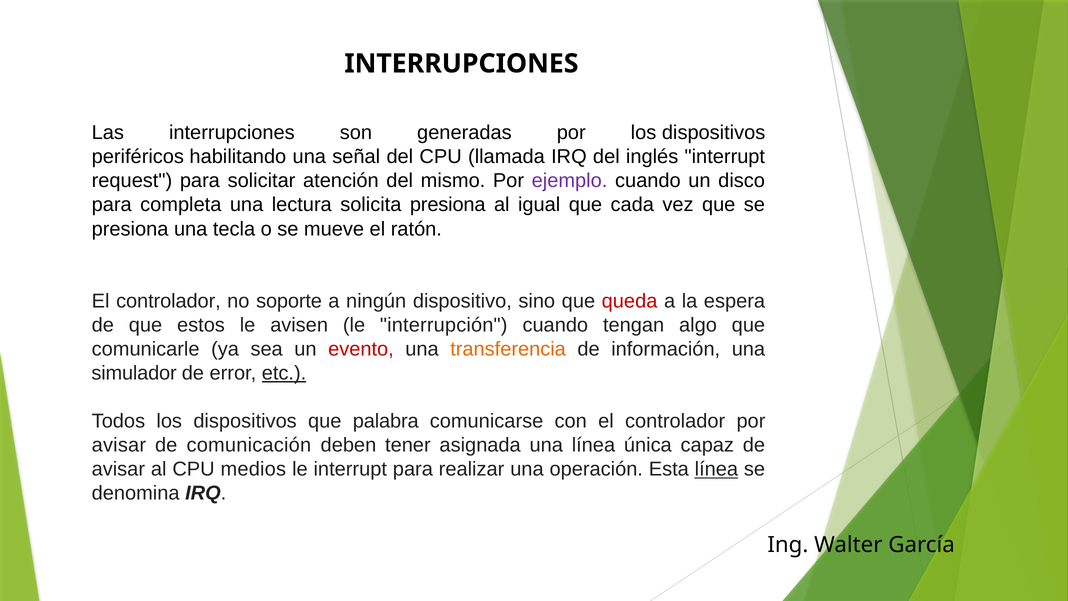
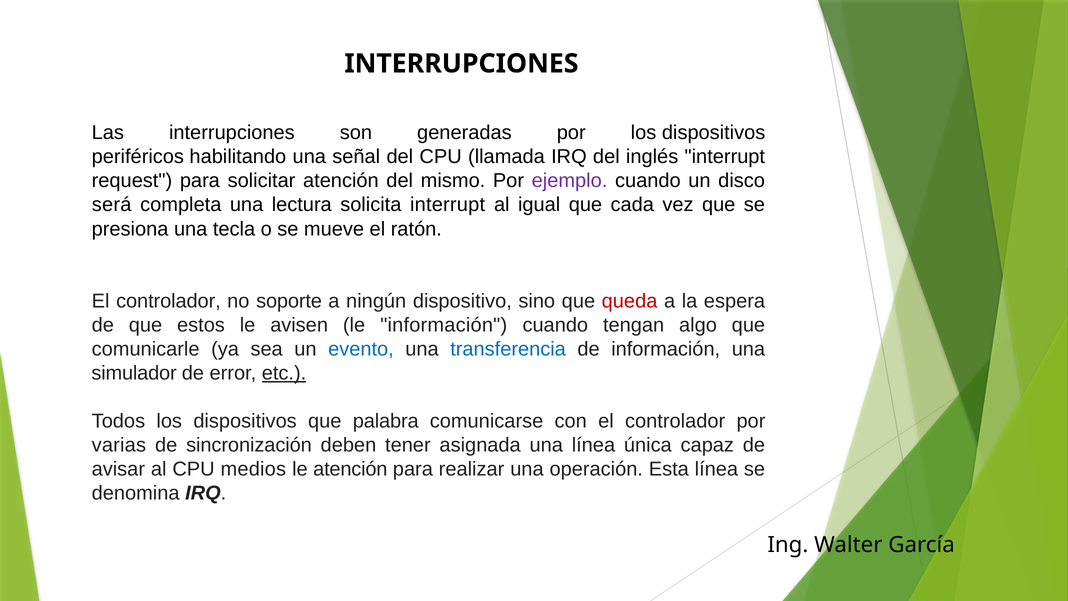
para at (112, 205): para -> será
solicita presiona: presiona -> interrupt
le interrupción: interrupción -> información
evento colour: red -> blue
transferencia colour: orange -> blue
avisar at (119, 445): avisar -> varias
comunicación: comunicación -> sincronización
le interrupt: interrupt -> atención
línea at (716, 469) underline: present -> none
